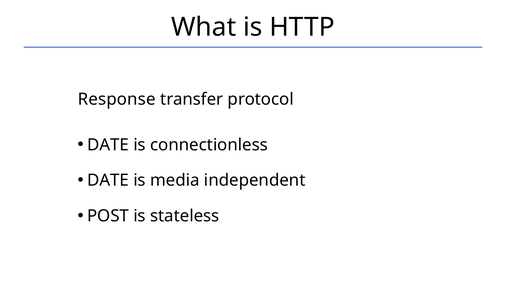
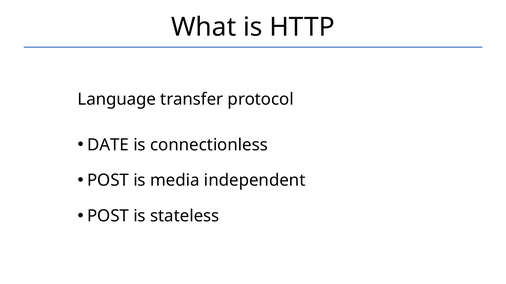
Response: Response -> Language
DATE at (108, 181): DATE -> POST
